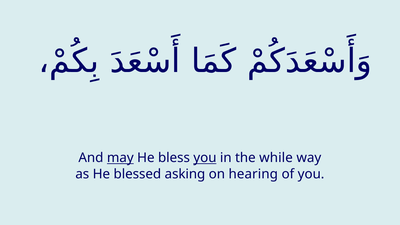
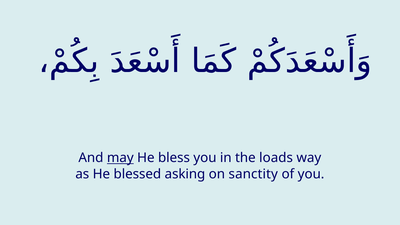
you at (205, 158) underline: present -> none
while: while -> loads
hearing: hearing -> sanctity
